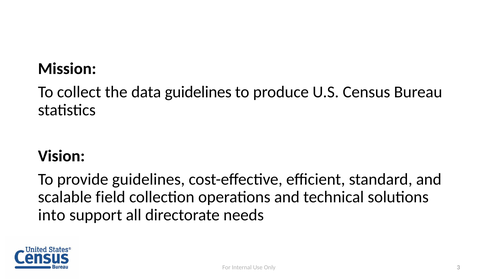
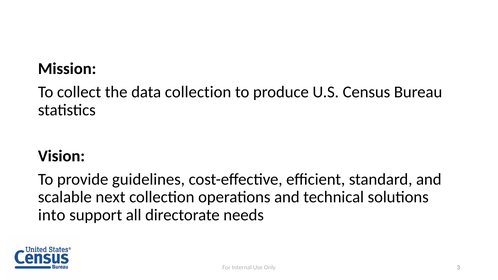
data guidelines: guidelines -> collection
field: field -> next
